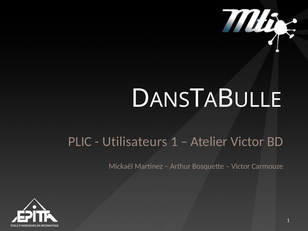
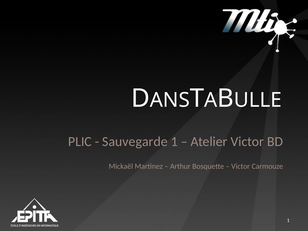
Utilisateurs: Utilisateurs -> Sauvegarde
